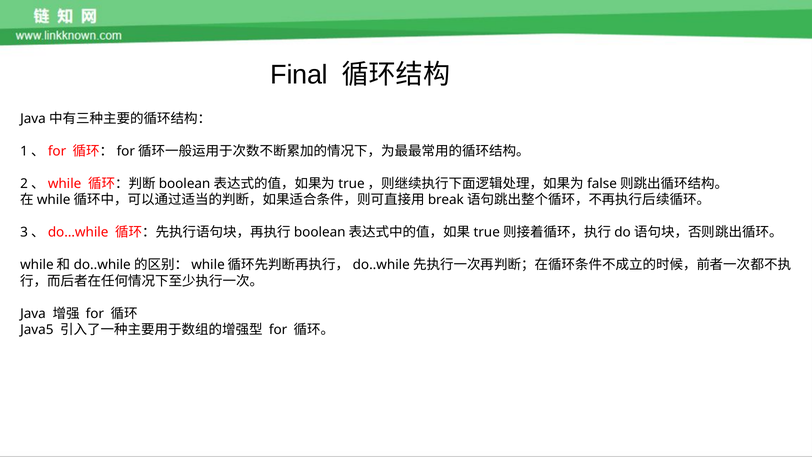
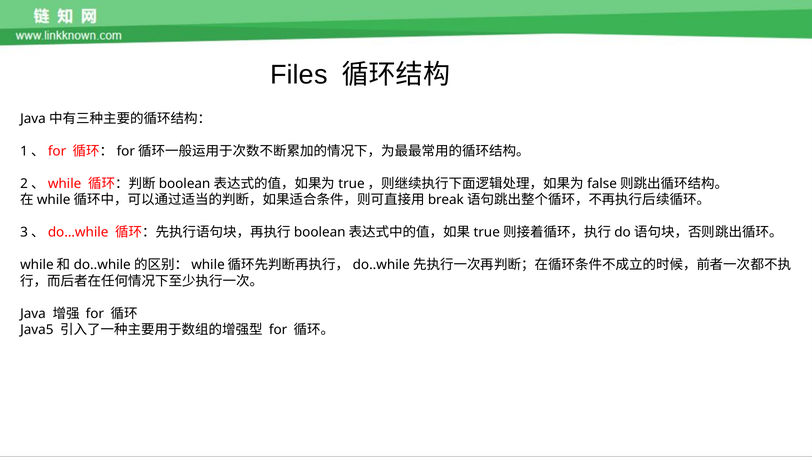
Final: Final -> Files
